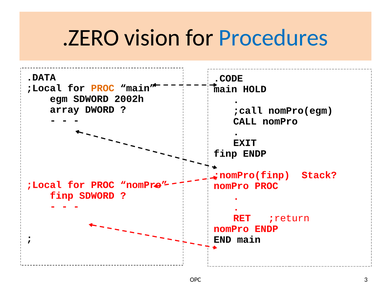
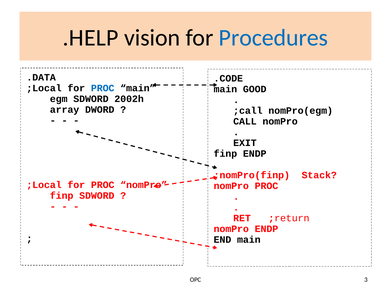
.ZERO: .ZERO -> .HELP
PROC at (103, 88) colour: orange -> blue
HOLD: HOLD -> GOOD
